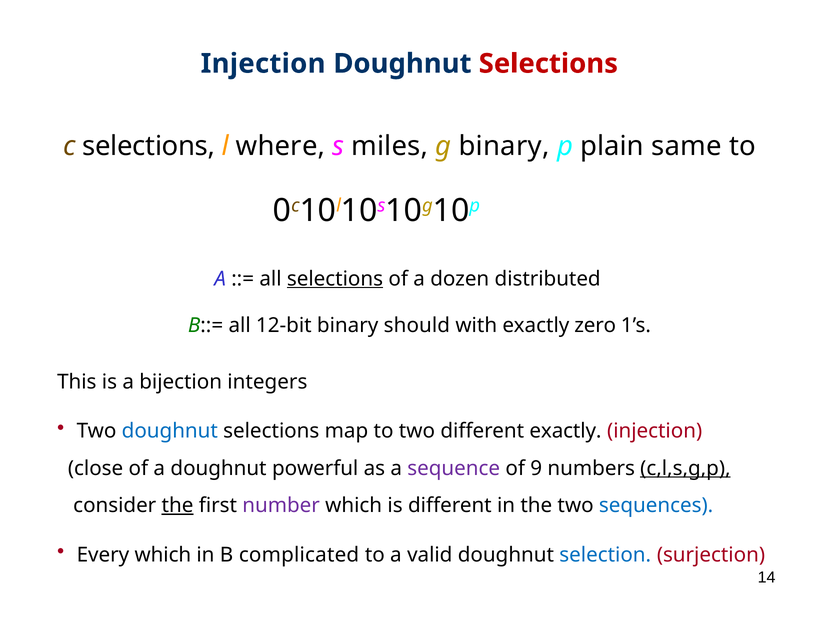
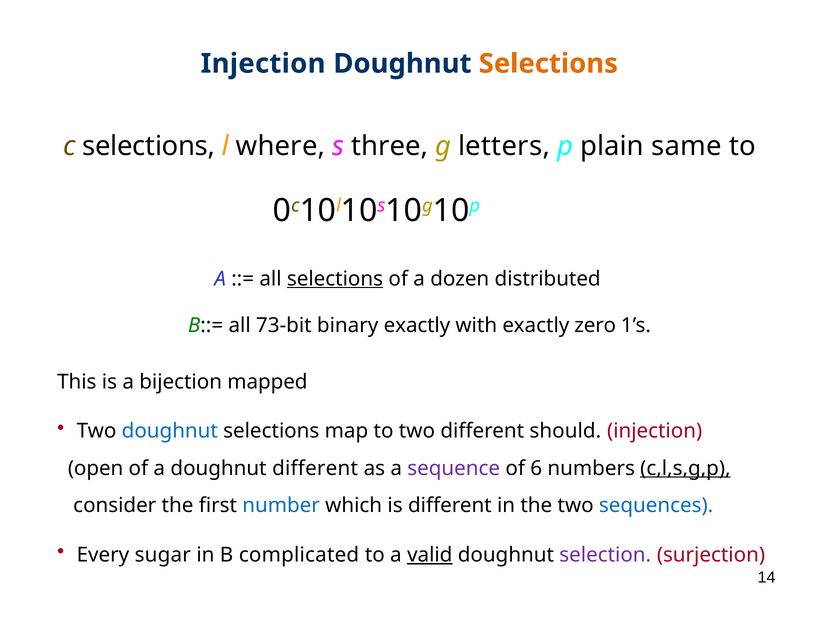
Selections at (548, 64) colour: red -> orange
miles: miles -> three
g binary: binary -> letters
12-bit: 12-bit -> 73-bit
binary should: should -> exactly
integers: integers -> mapped
different exactly: exactly -> should
close: close -> open
doughnut powerful: powerful -> different
9: 9 -> 6
the at (177, 506) underline: present -> none
number colour: purple -> blue
Every which: which -> sugar
valid underline: none -> present
selection colour: blue -> purple
